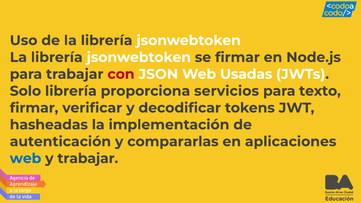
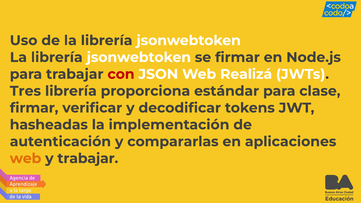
Usadas: Usadas -> Realizá
Solo: Solo -> Tres
servicios: servicios -> estándar
texto: texto -> clase
web at (26, 158) colour: blue -> orange
